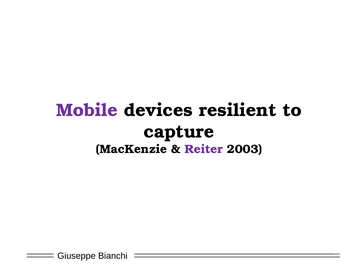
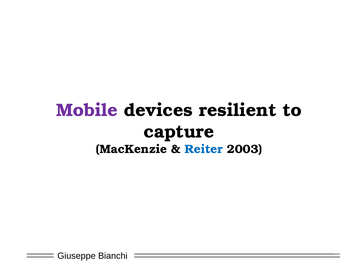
Reiter colour: purple -> blue
